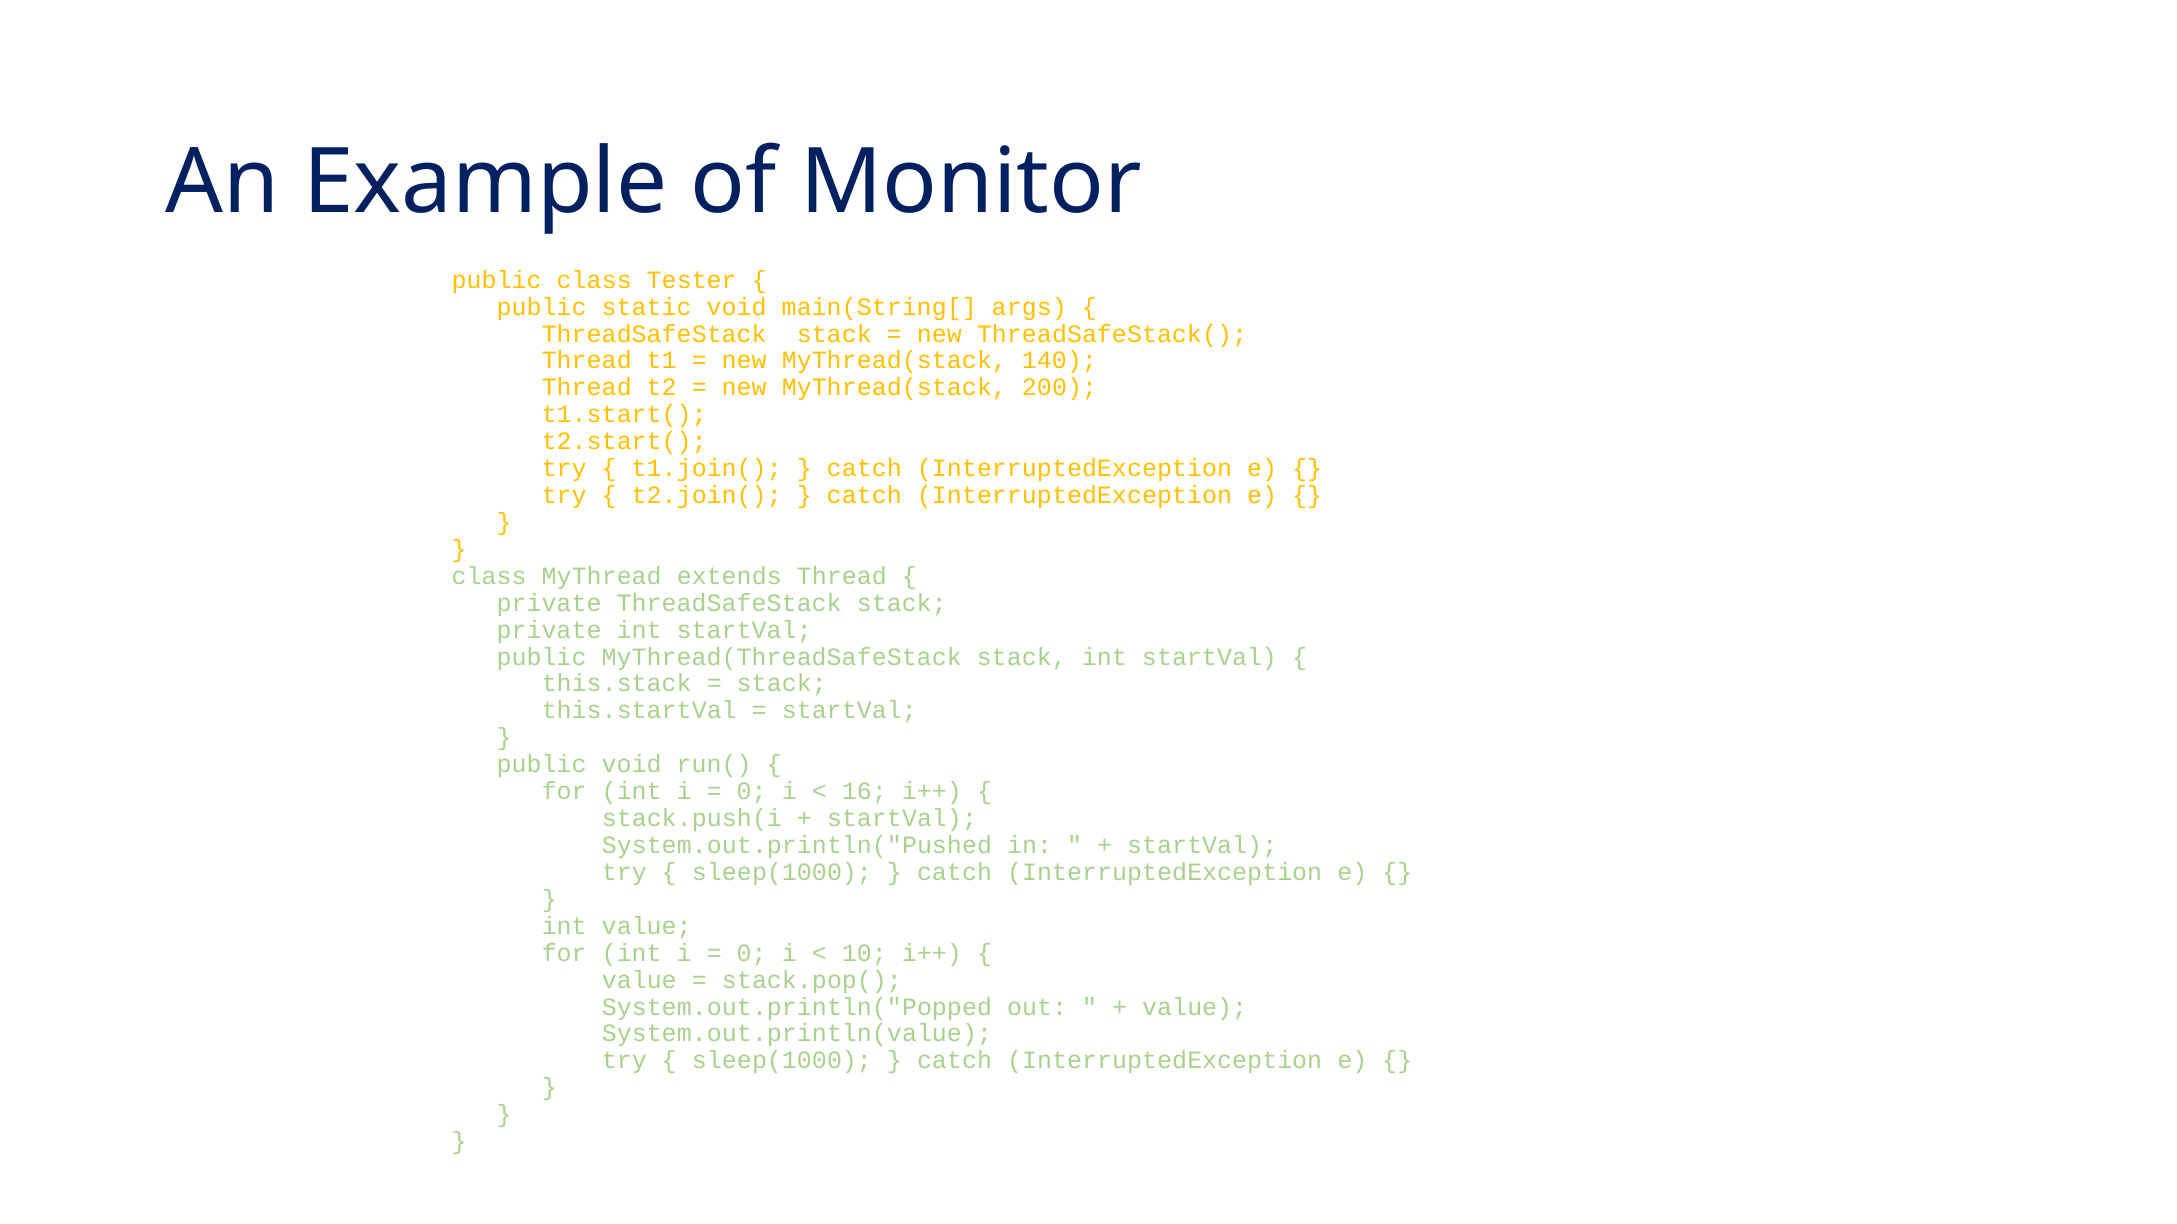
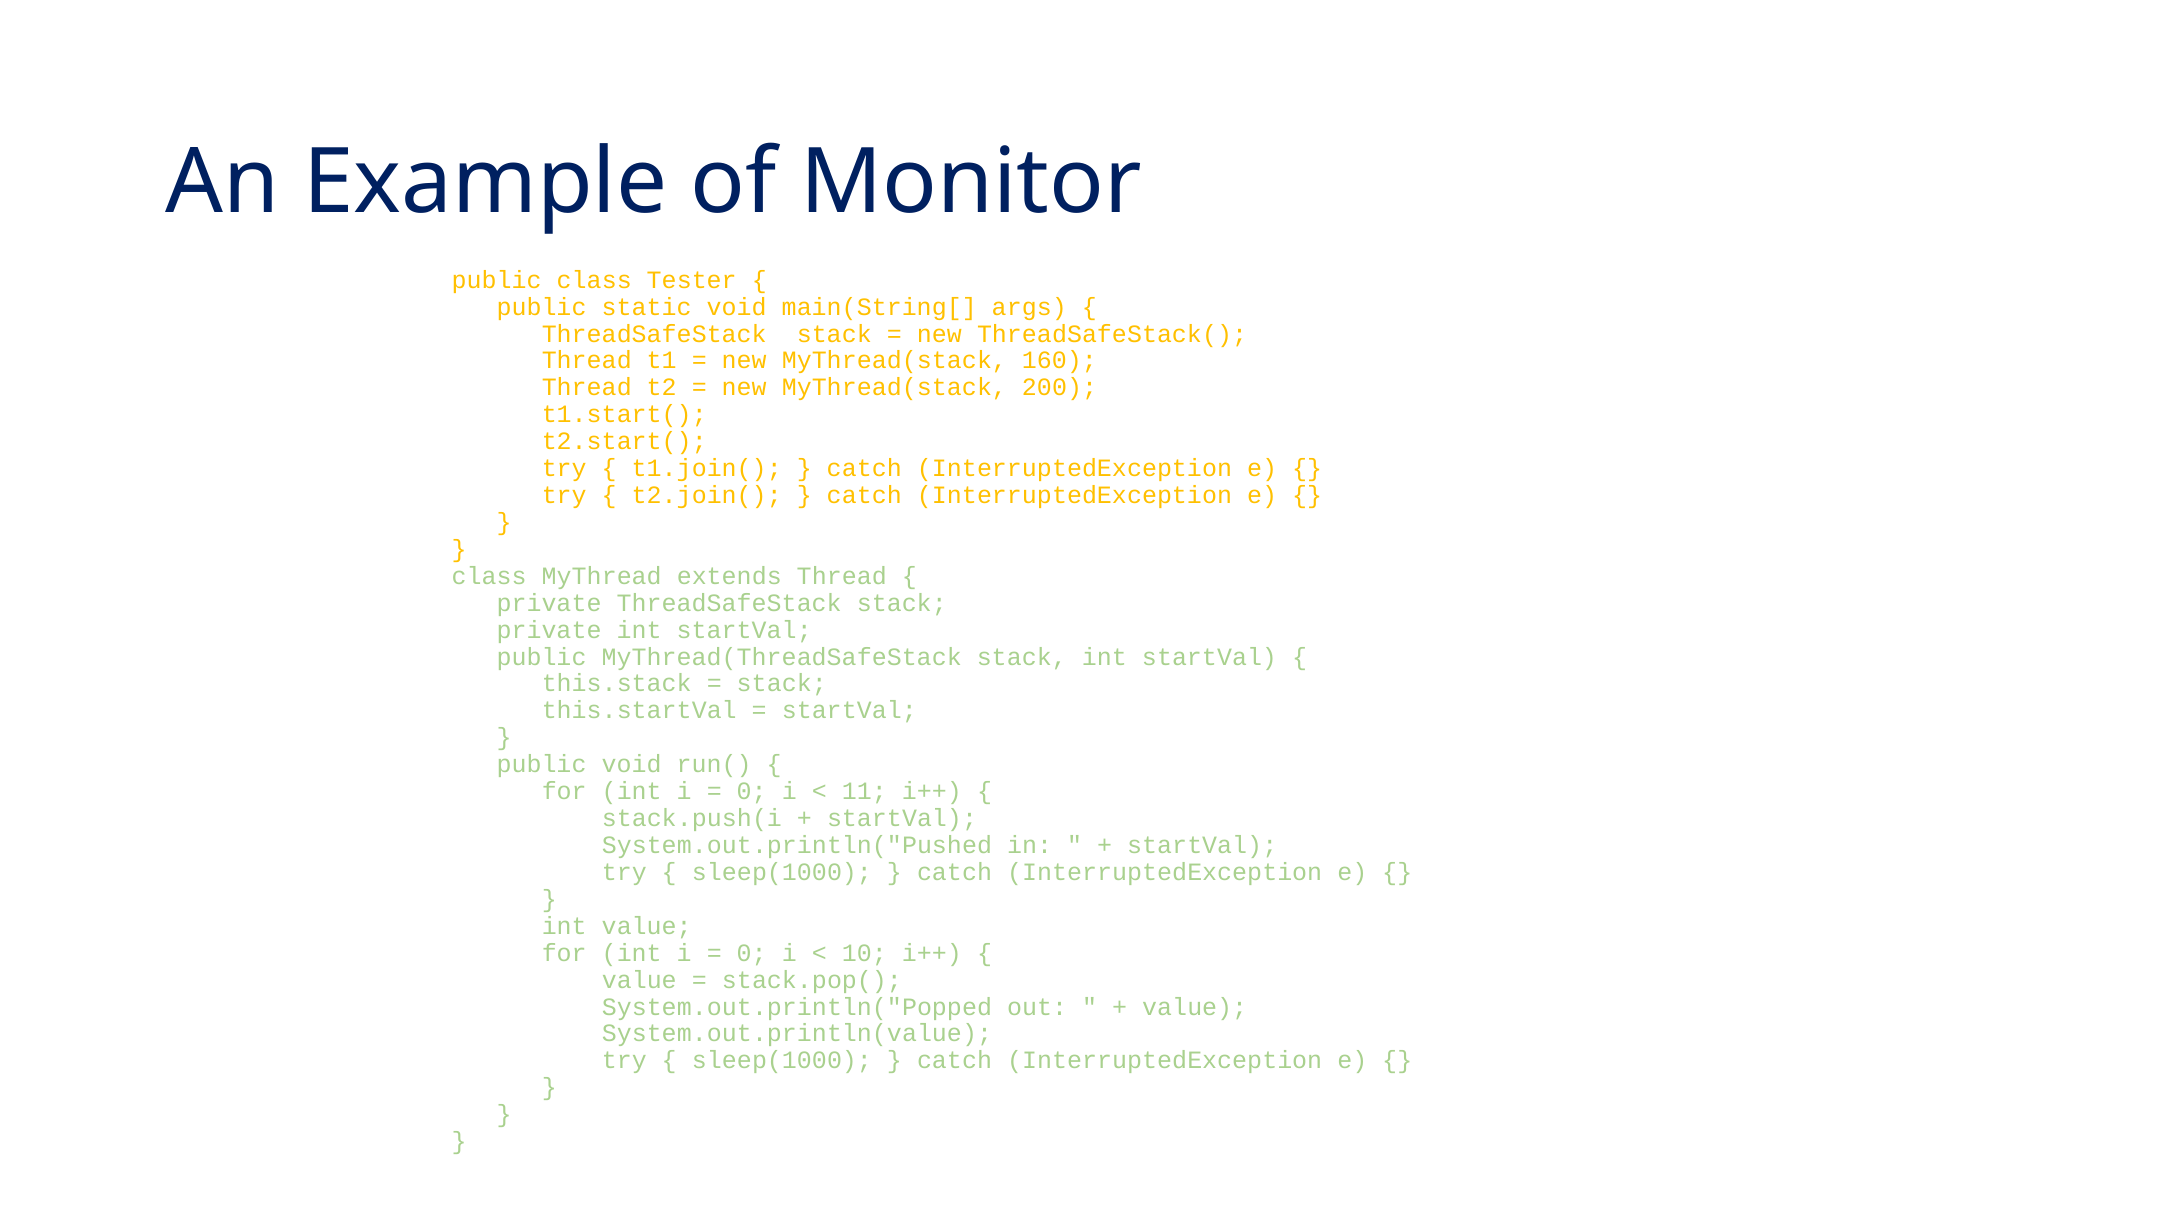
140: 140 -> 160
16: 16 -> 11
